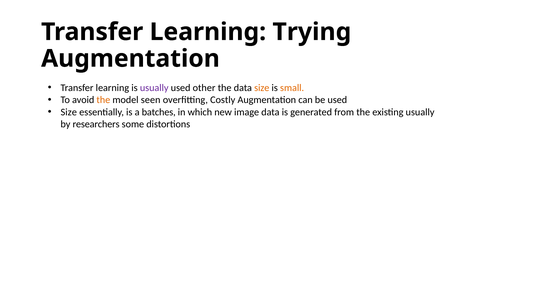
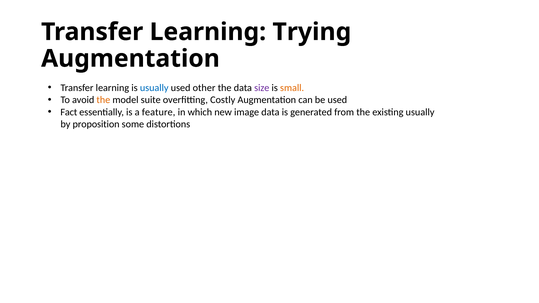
usually at (154, 88) colour: purple -> blue
size at (262, 88) colour: orange -> purple
seen: seen -> suite
Size at (69, 112): Size -> Fact
batches: batches -> feature
researchers: researchers -> proposition
